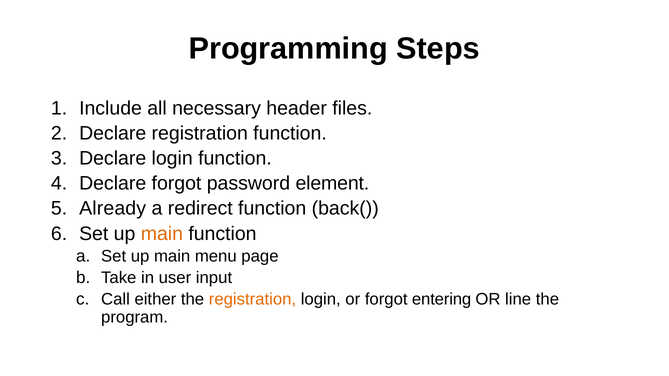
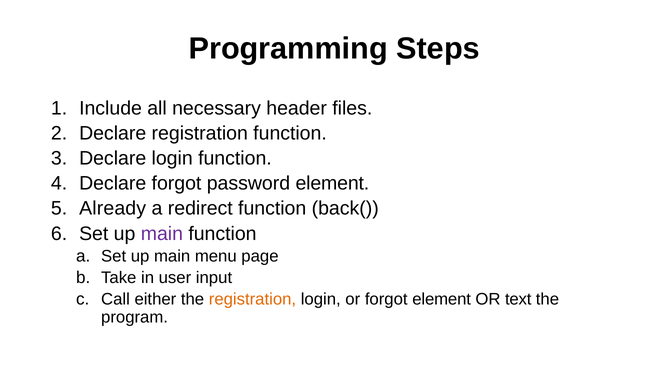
main at (162, 234) colour: orange -> purple
forgot entering: entering -> element
line: line -> text
